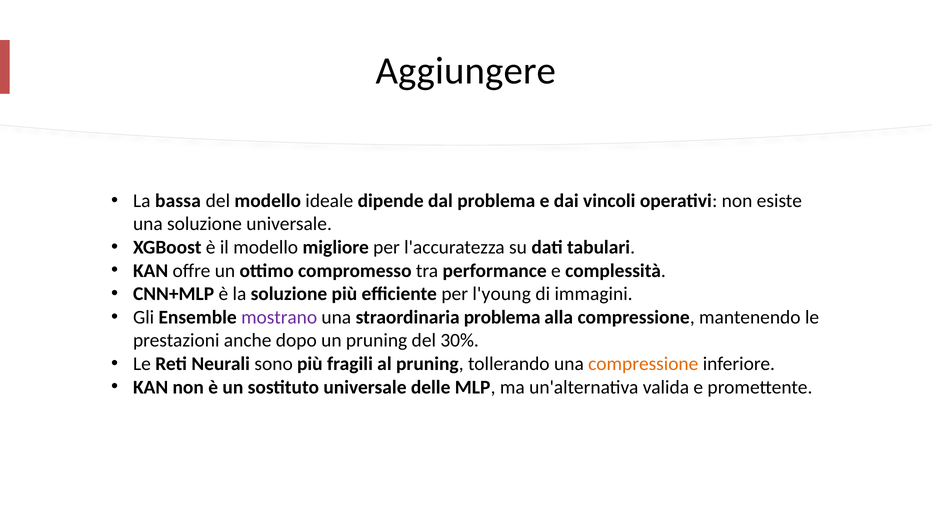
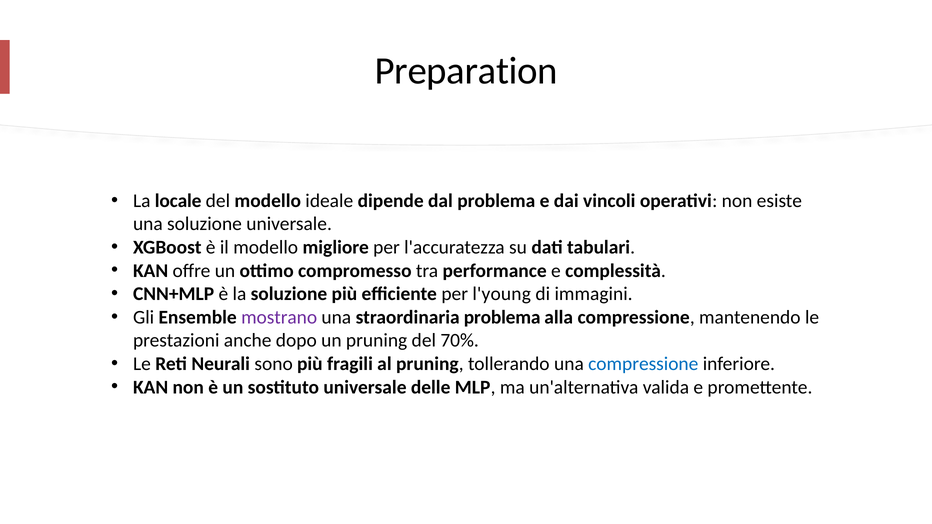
Aggiungere: Aggiungere -> Preparation
bassa: bassa -> locale
30%: 30% -> 70%
compressione at (643, 364) colour: orange -> blue
